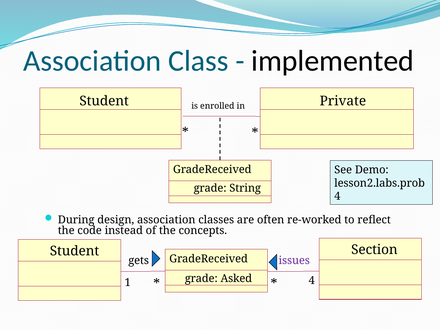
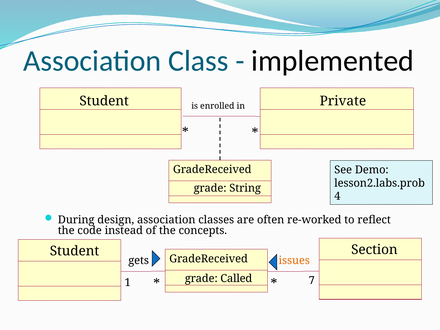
issues colour: purple -> orange
Asked: Asked -> Called
1 4: 4 -> 7
